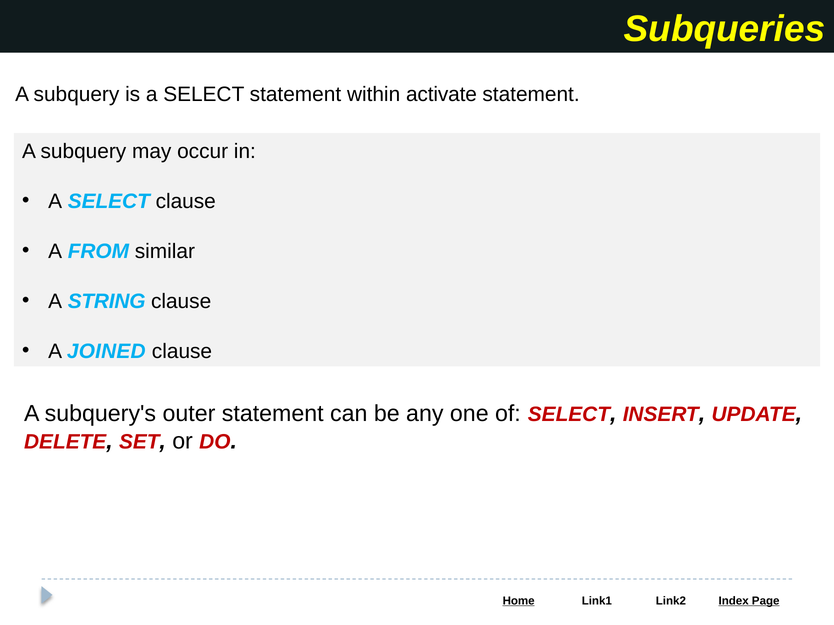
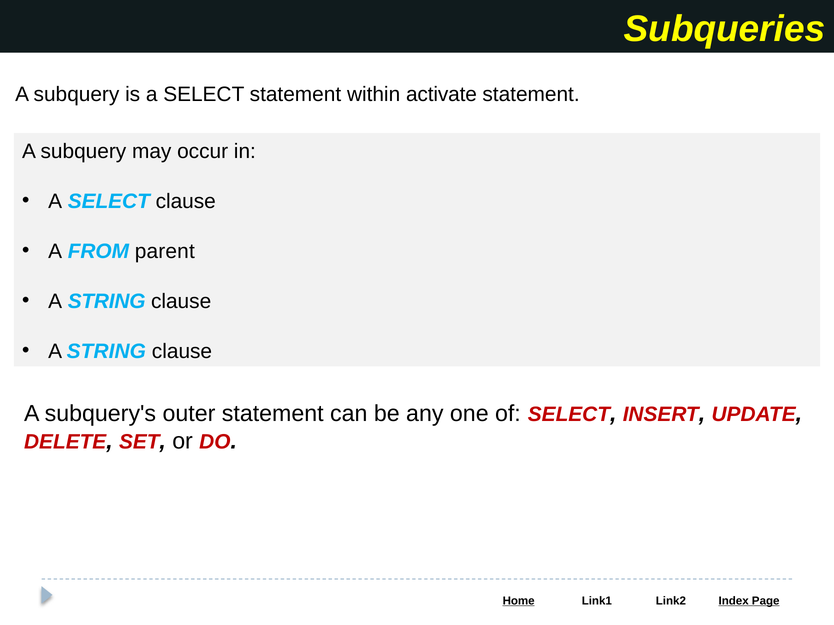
similar: similar -> parent
JOINED at (106, 351): JOINED -> STRING
